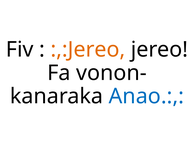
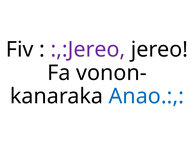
:,:Jereo colour: orange -> purple
